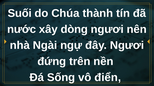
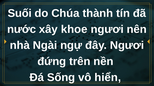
dòng: dòng -> khoe
điển: điển -> hiển
